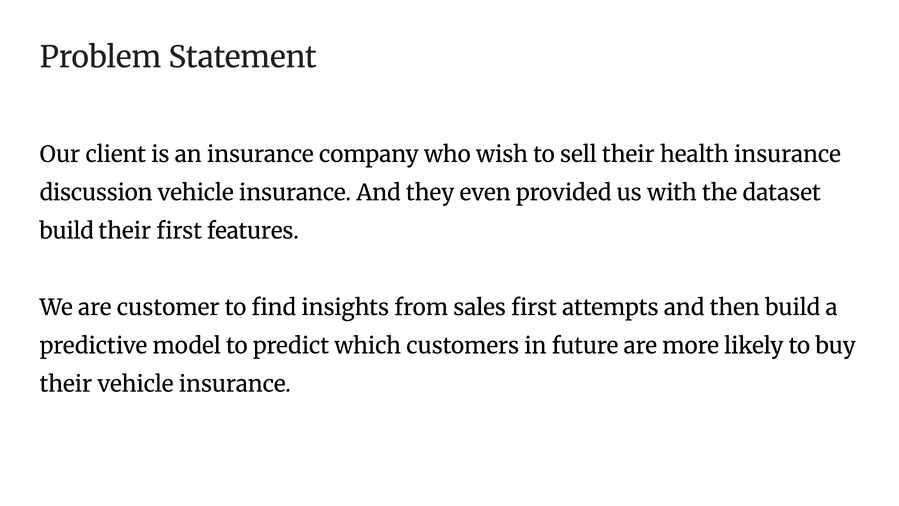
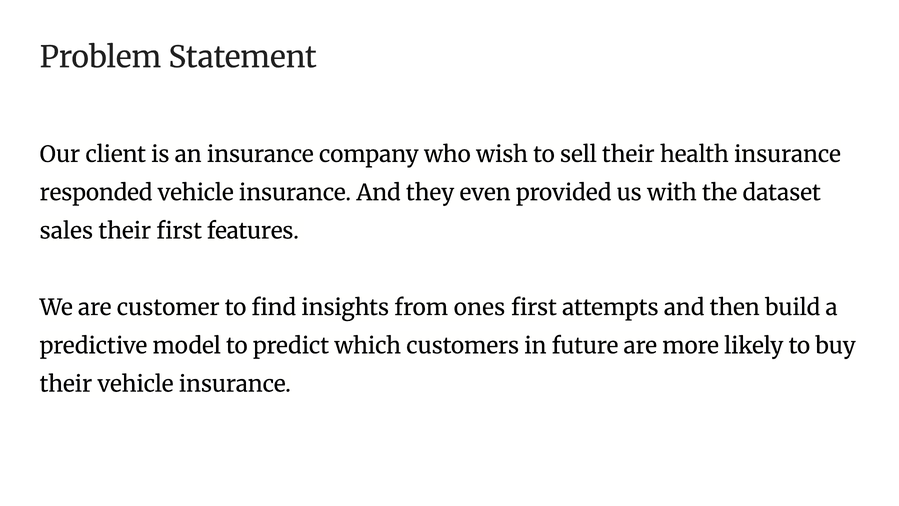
discussion: discussion -> responded
build at (67, 231): build -> sales
sales: sales -> ones
